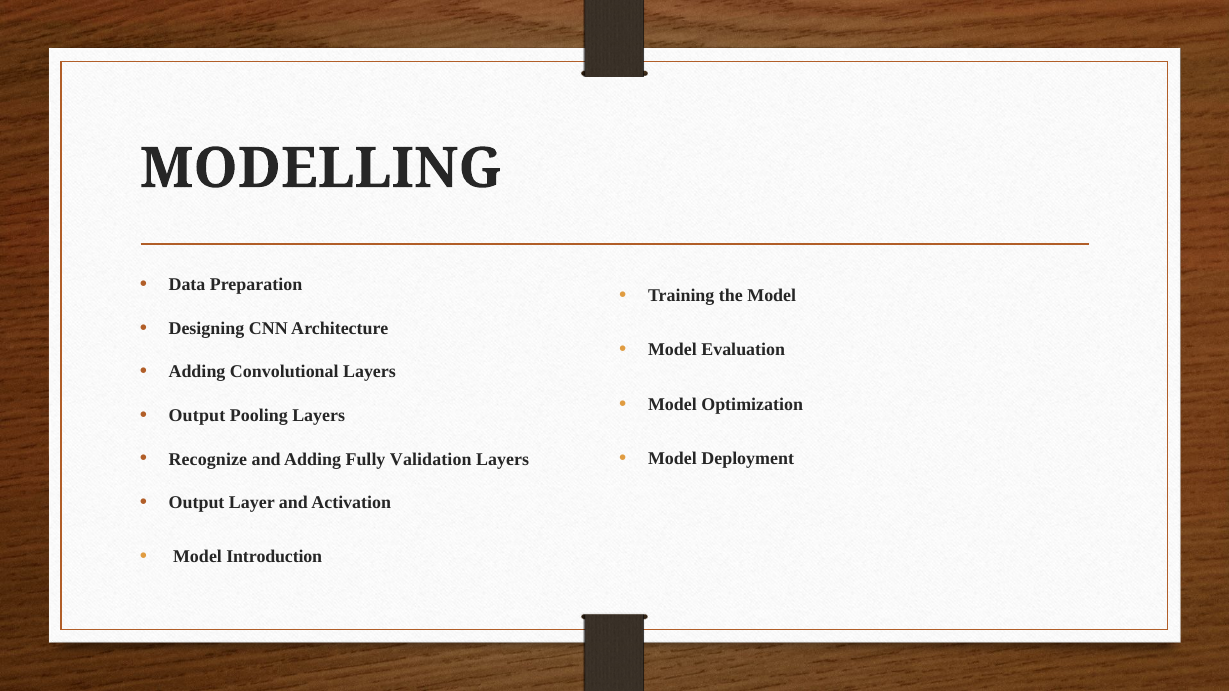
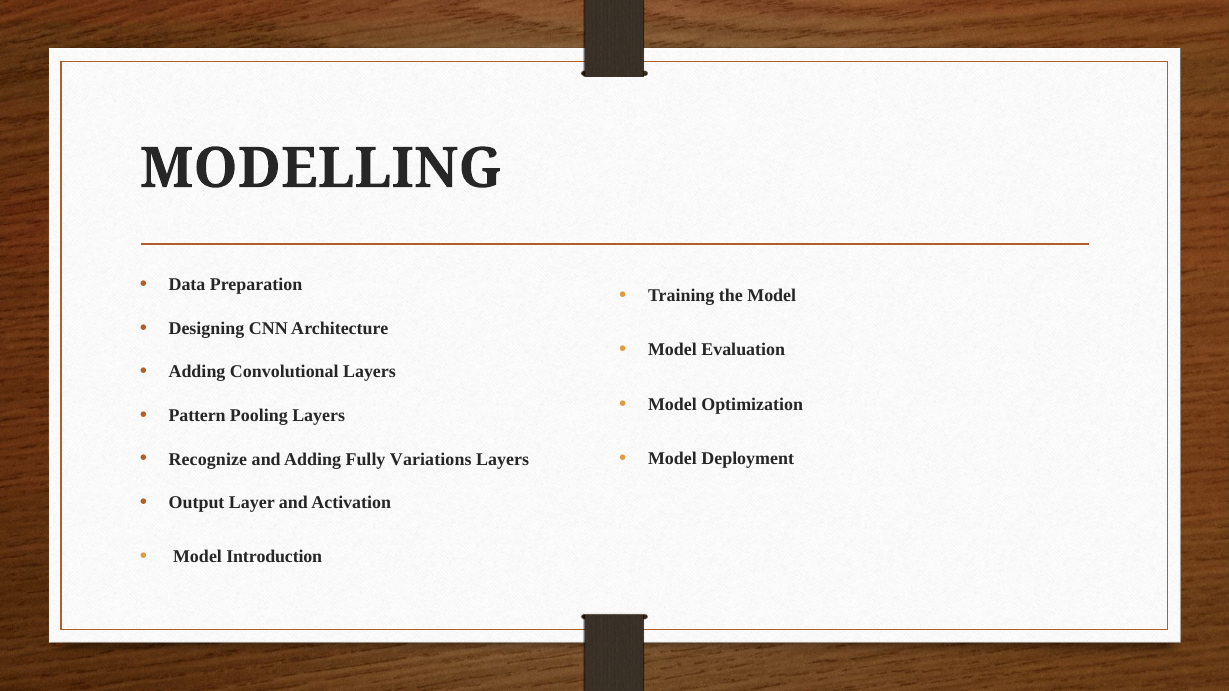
Output at (197, 416): Output -> Pattern
Validation: Validation -> Variations
